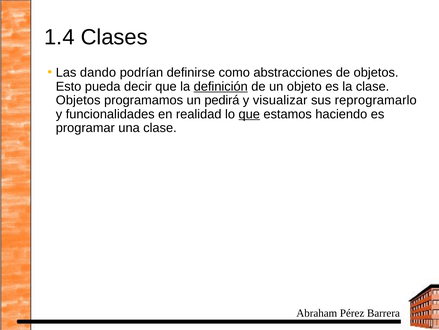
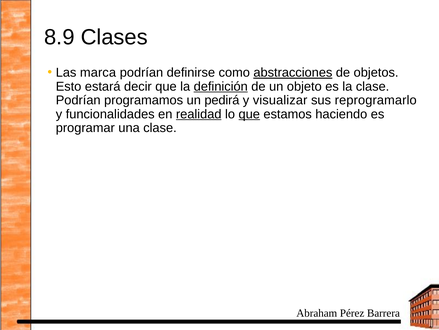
1.4: 1.4 -> 8.9
dando: dando -> marca
abstracciones underline: none -> present
pueda: pueda -> estará
Objetos at (78, 100): Objetos -> Podrían
realidad underline: none -> present
